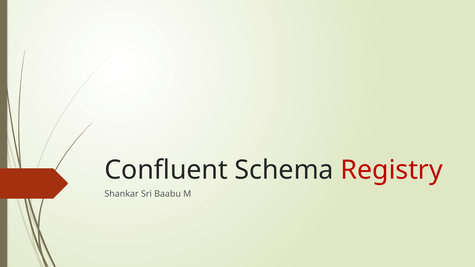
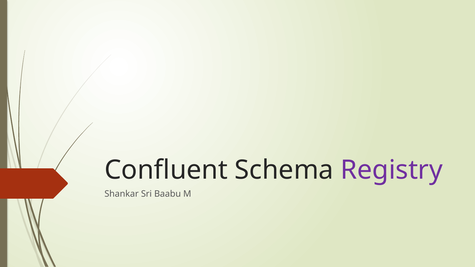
Registry colour: red -> purple
